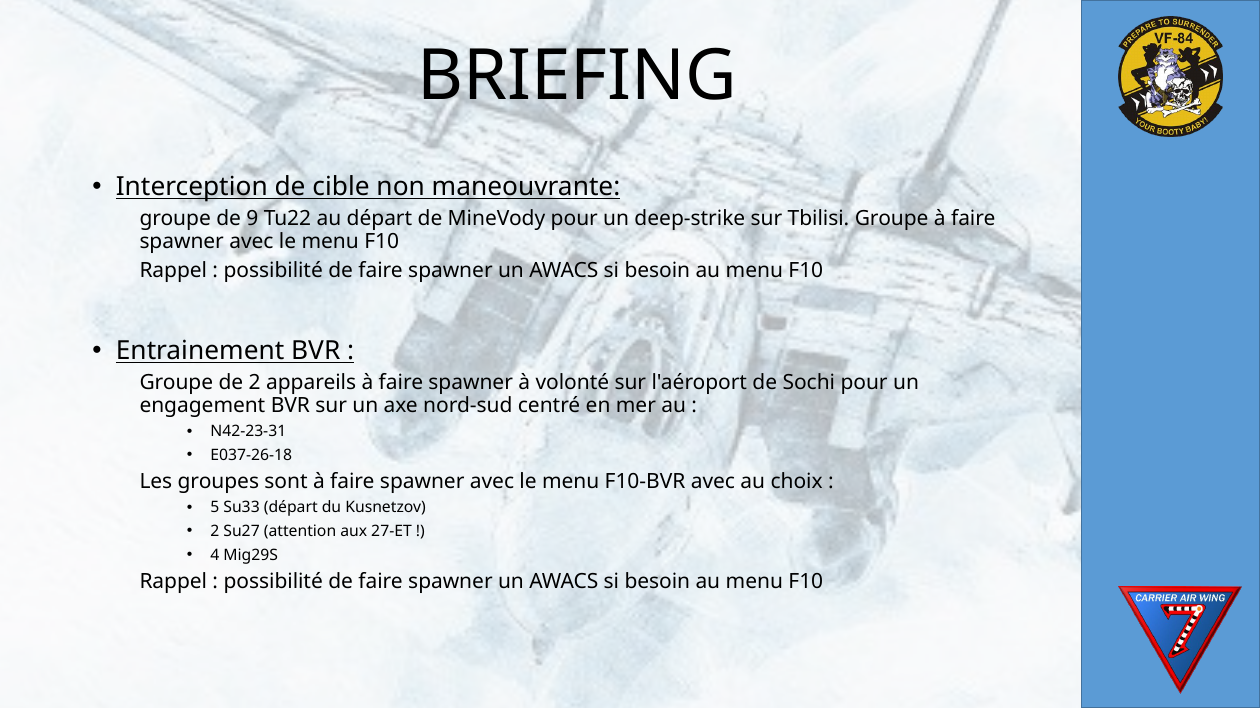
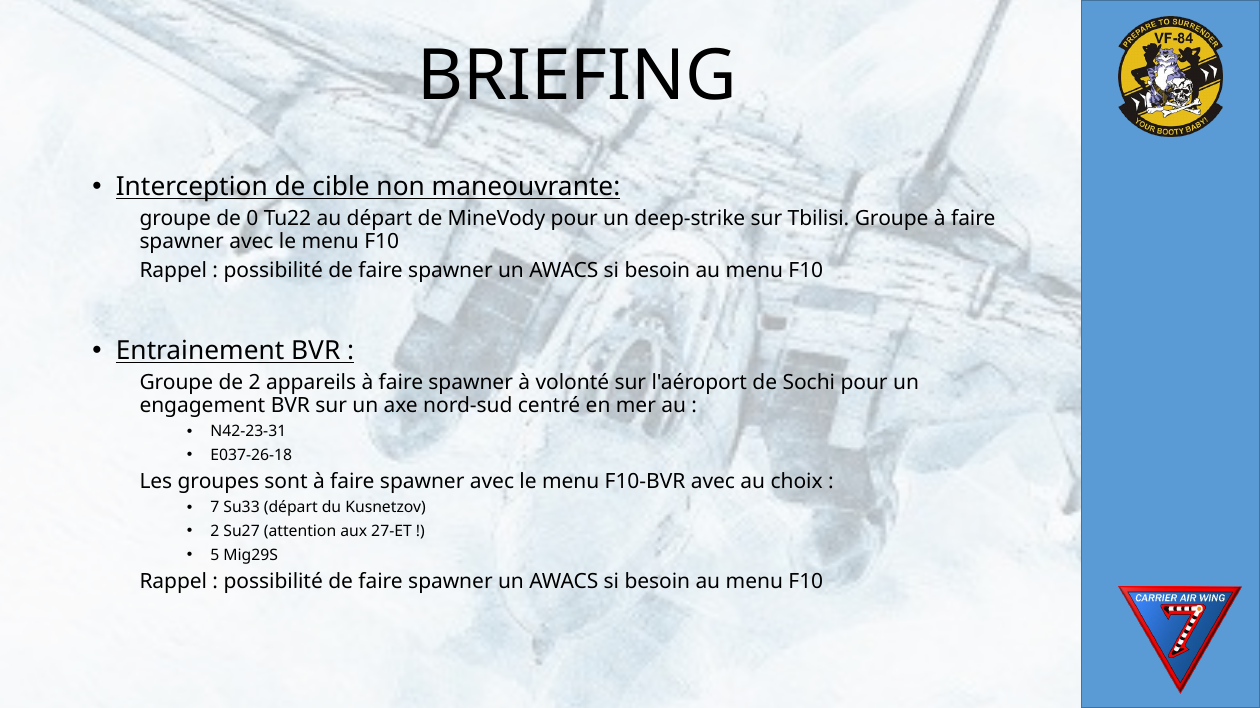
9: 9 -> 0
5: 5 -> 7
4: 4 -> 5
